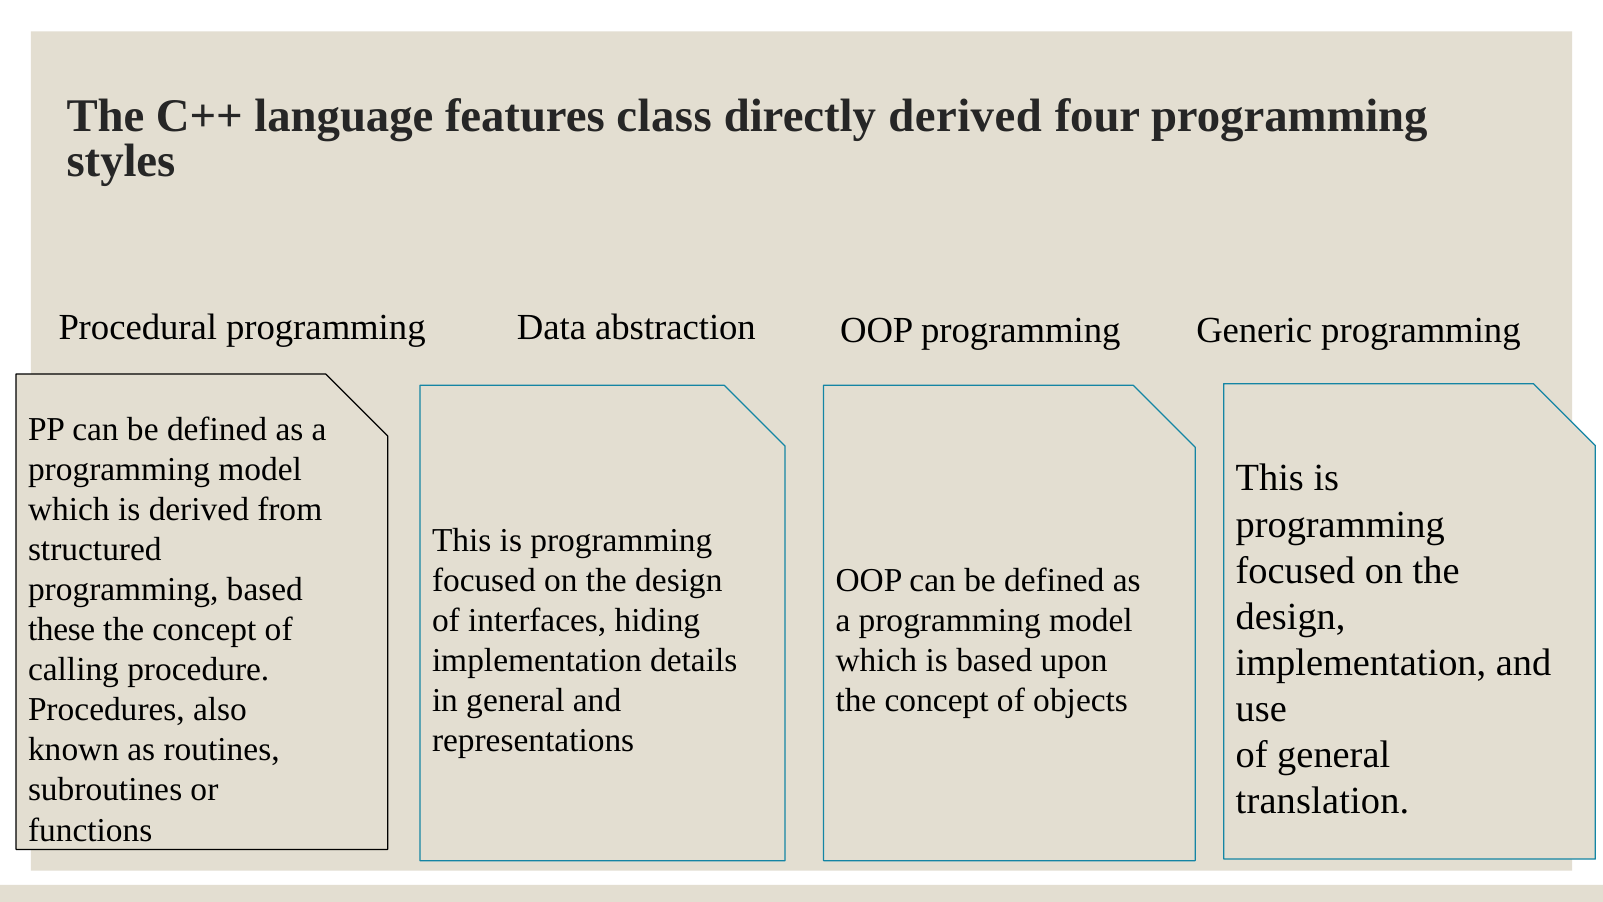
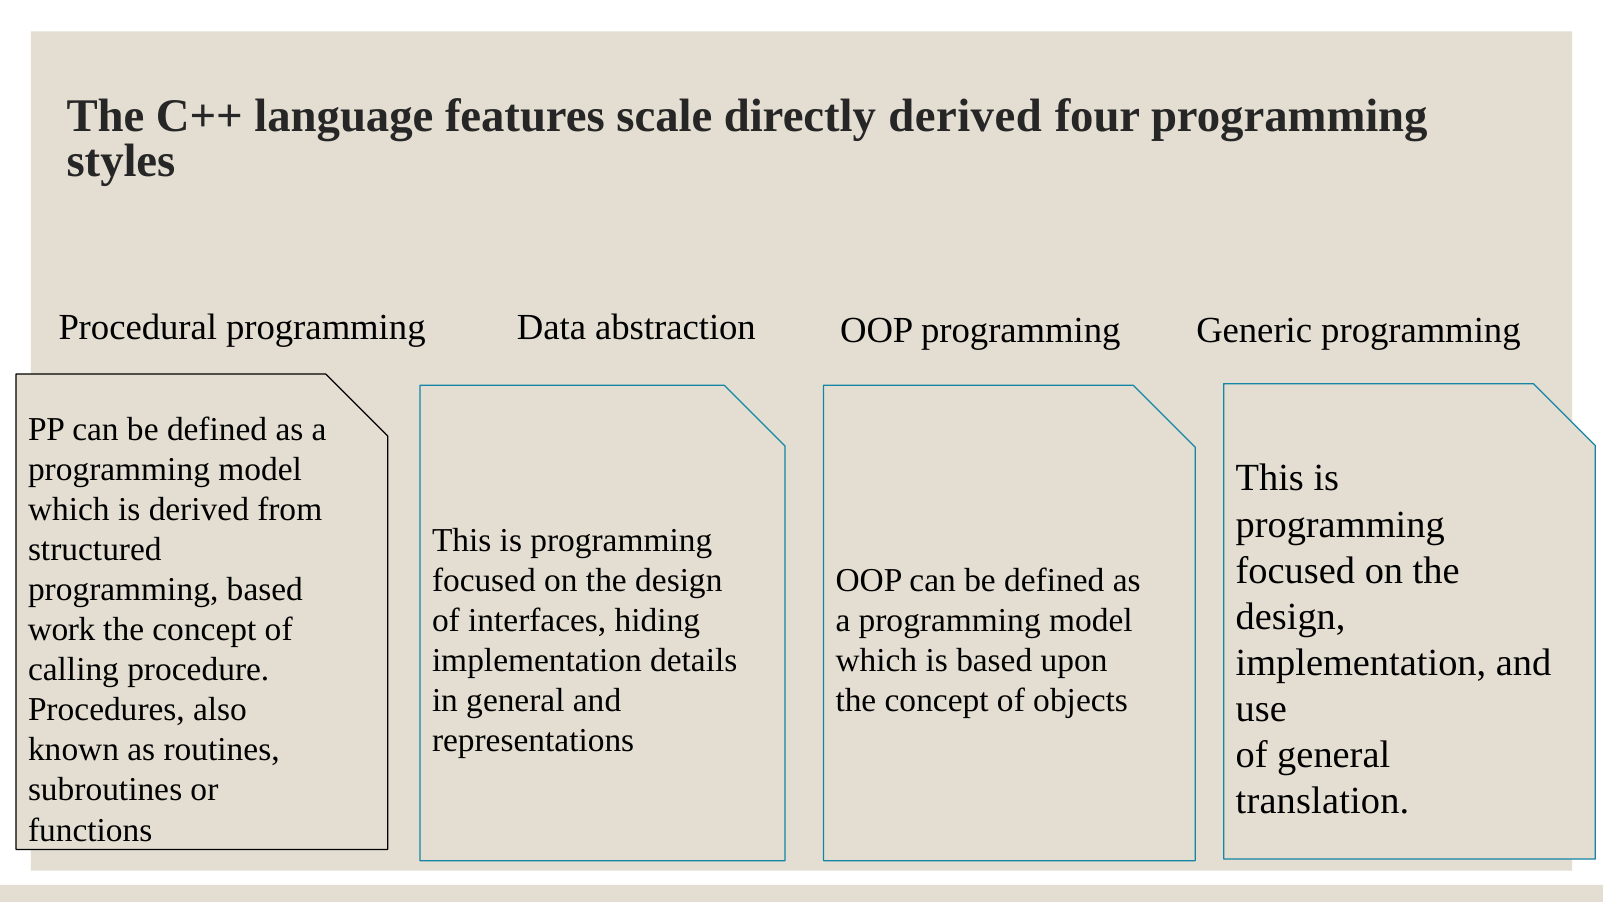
class: class -> scale
these: these -> work
